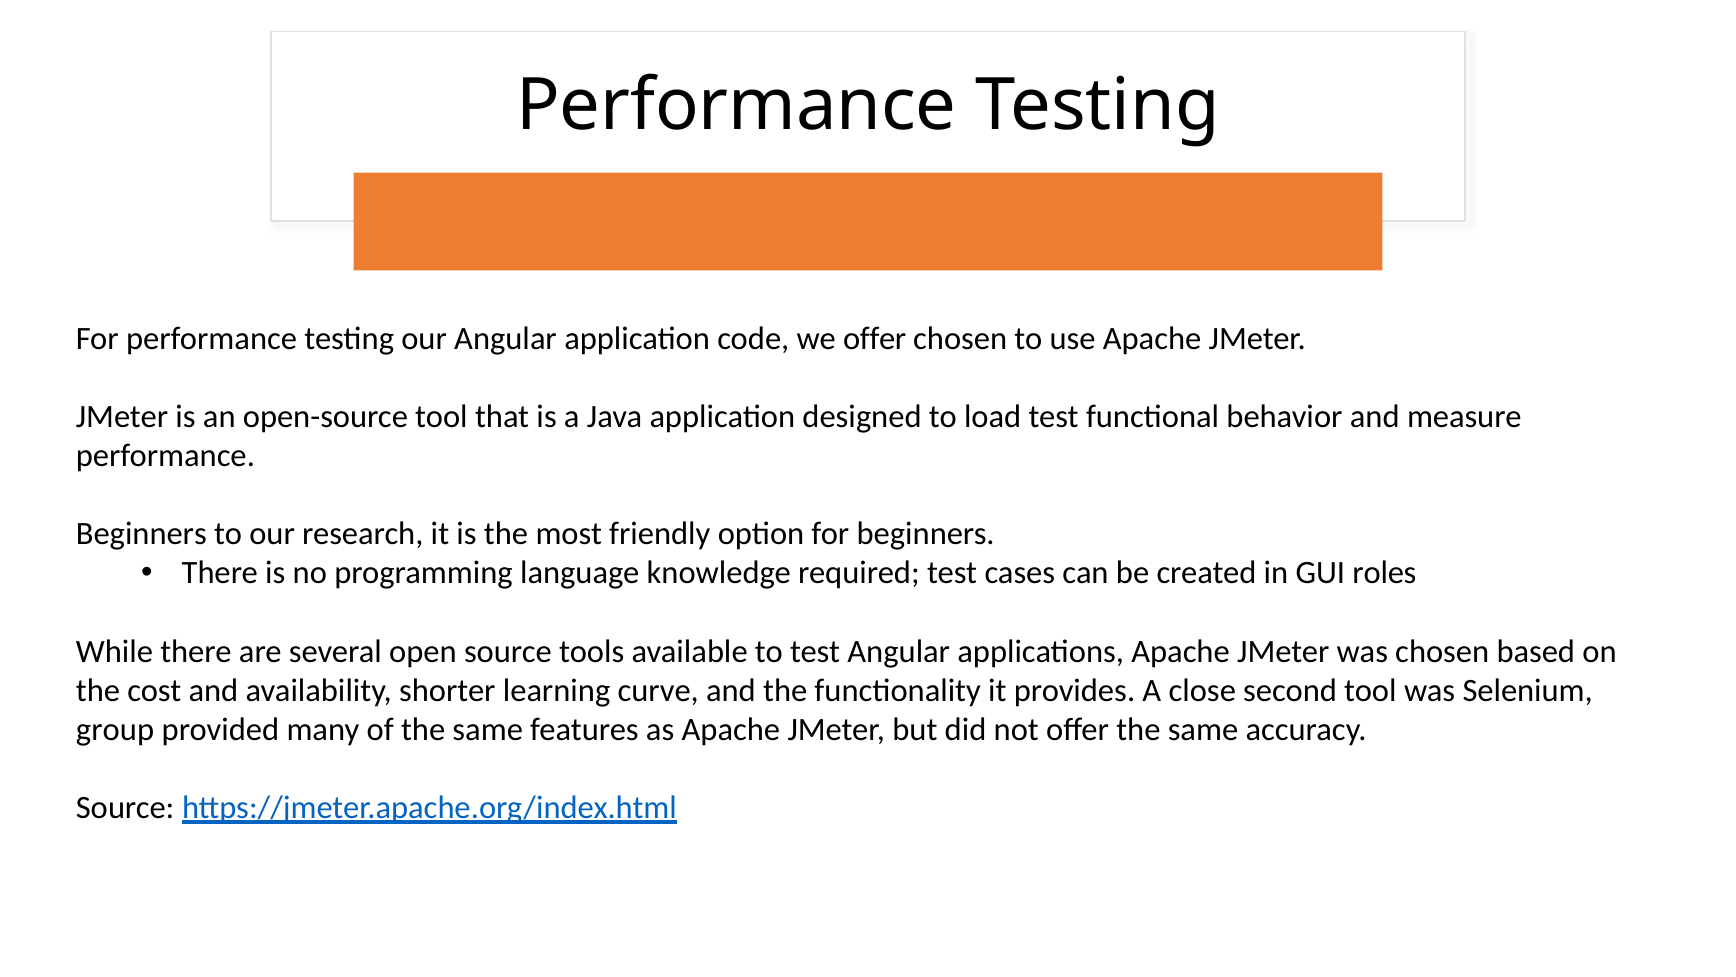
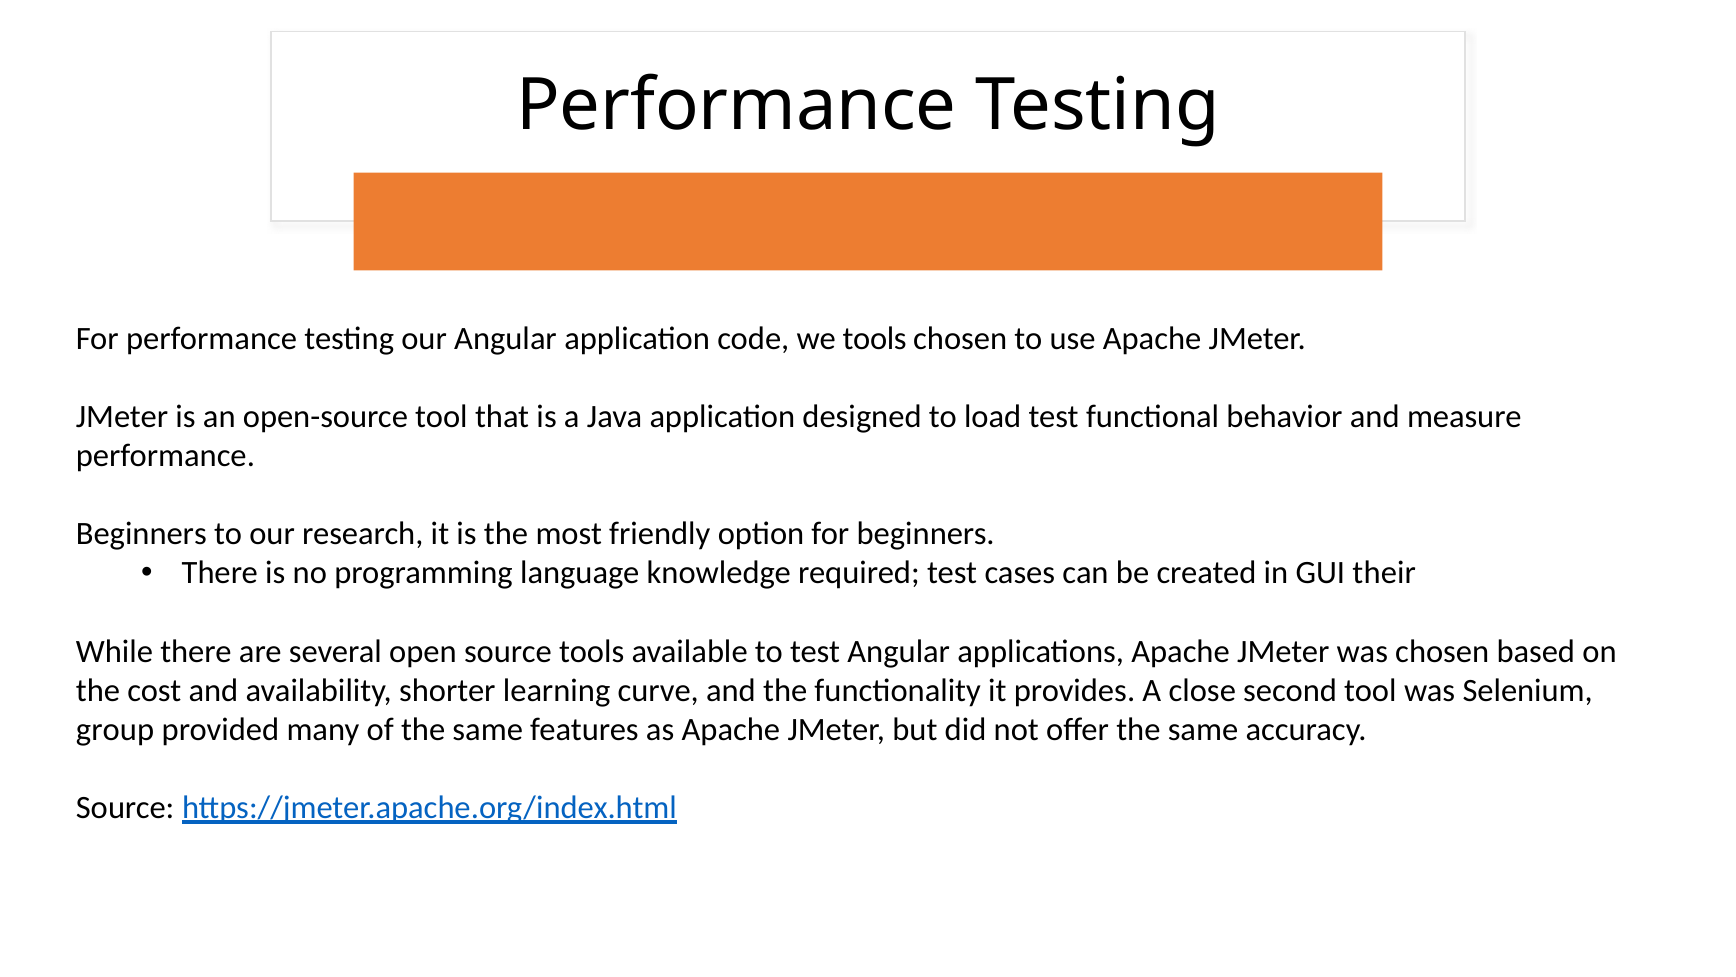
we offer: offer -> tools
roles: roles -> their
